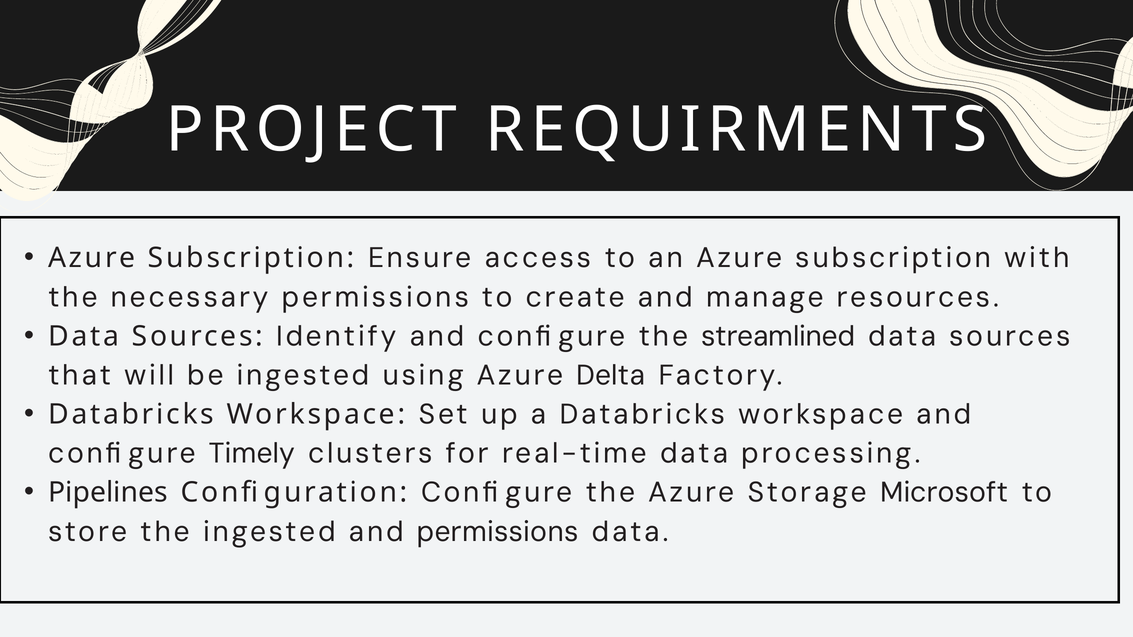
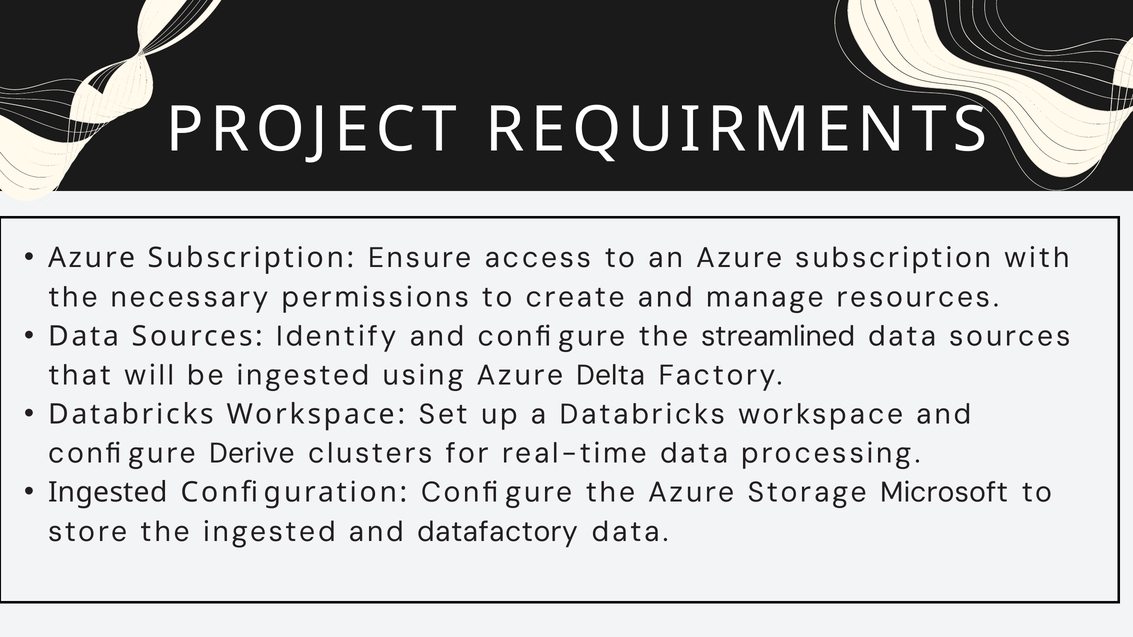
Timely: Timely -> Derive
Pipelines at (108, 493): Pipelines -> Ingested
and permissions: permissions -> datafactory
